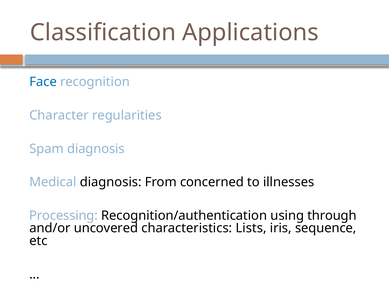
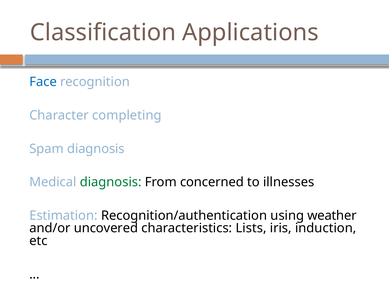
regularities: regularities -> completing
diagnosis at (111, 182) colour: black -> green
Processing: Processing -> Estimation
through: through -> weather
sequence: sequence -> induction
